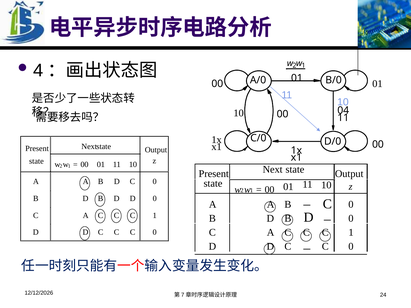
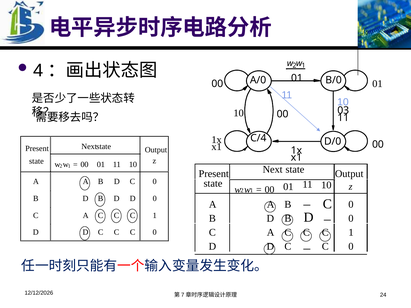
04: 04 -> 03
C/0: C/0 -> C/4
